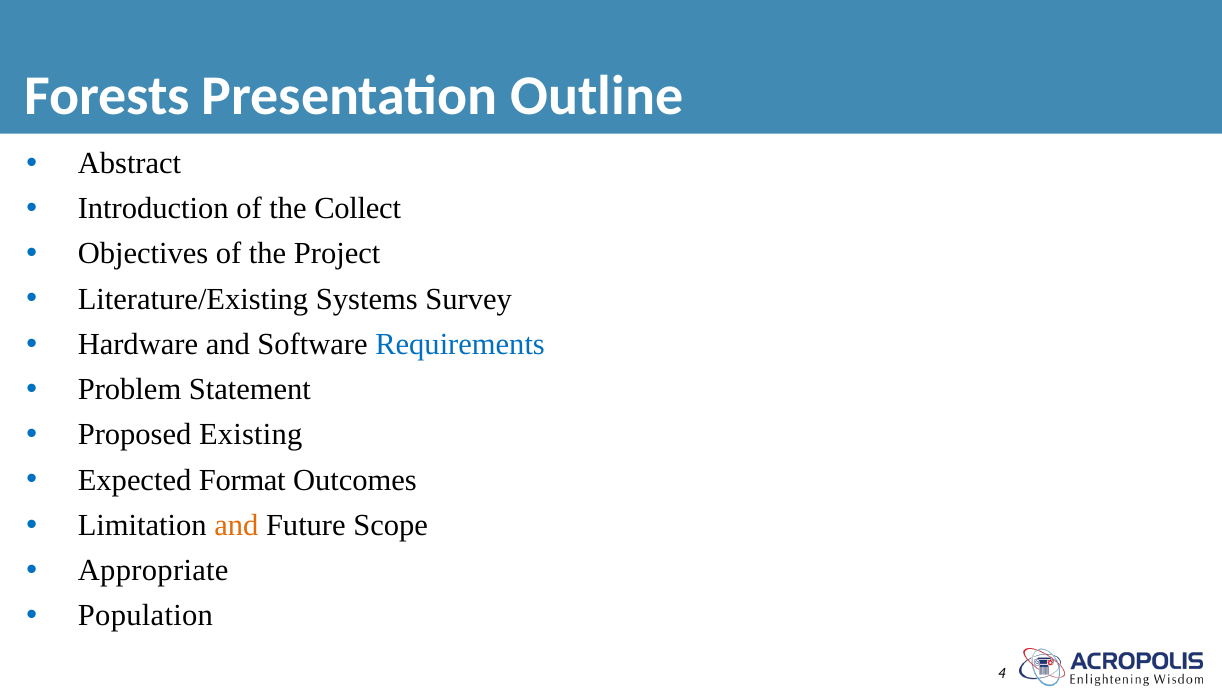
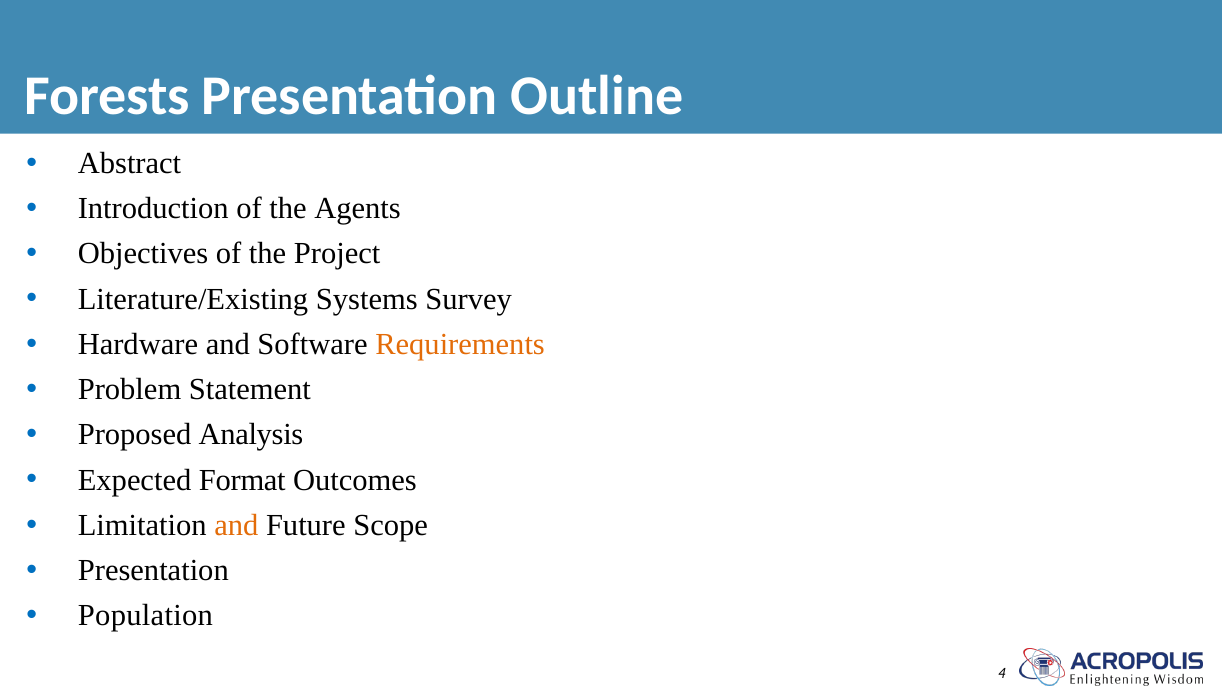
Collect: Collect -> Agents
Requirements colour: blue -> orange
Existing: Existing -> Analysis
Appropriate at (153, 570): Appropriate -> Presentation
